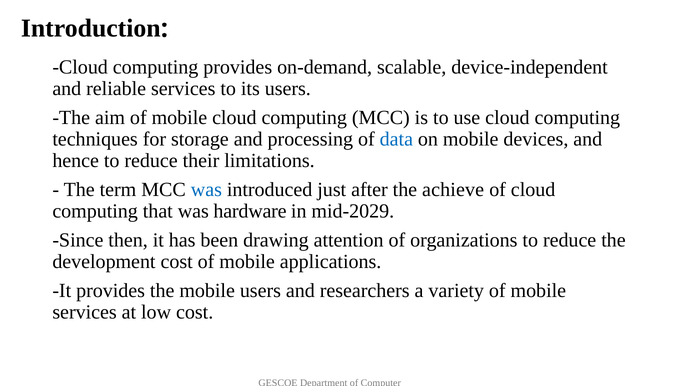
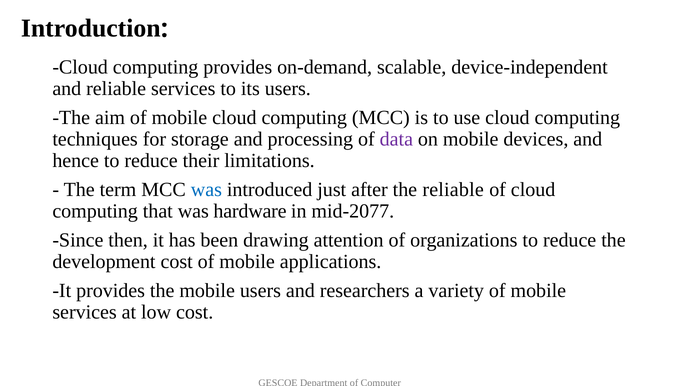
data colour: blue -> purple
the achieve: achieve -> reliable
mid-2029: mid-2029 -> mid-2077
